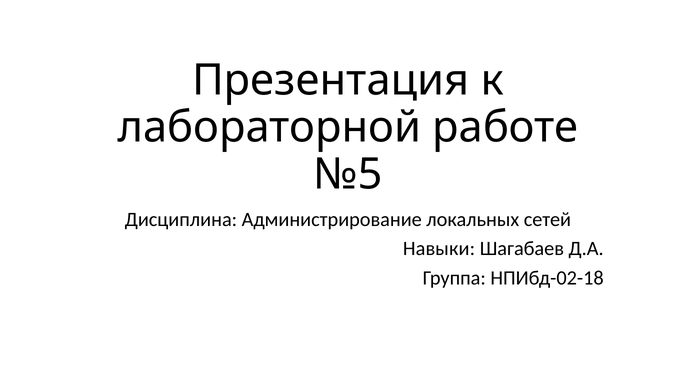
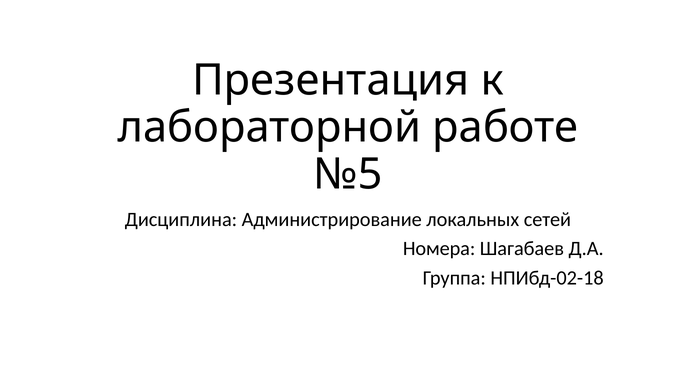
Навыки: Навыки -> Номера
